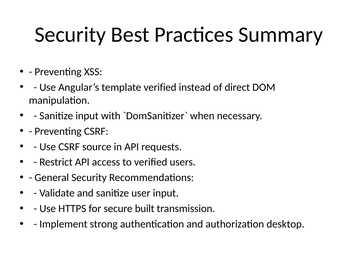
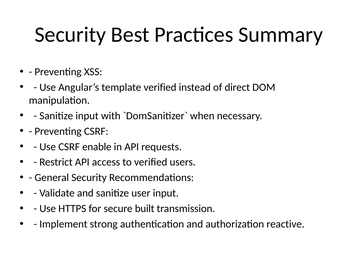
source: source -> enable
desktop: desktop -> reactive
